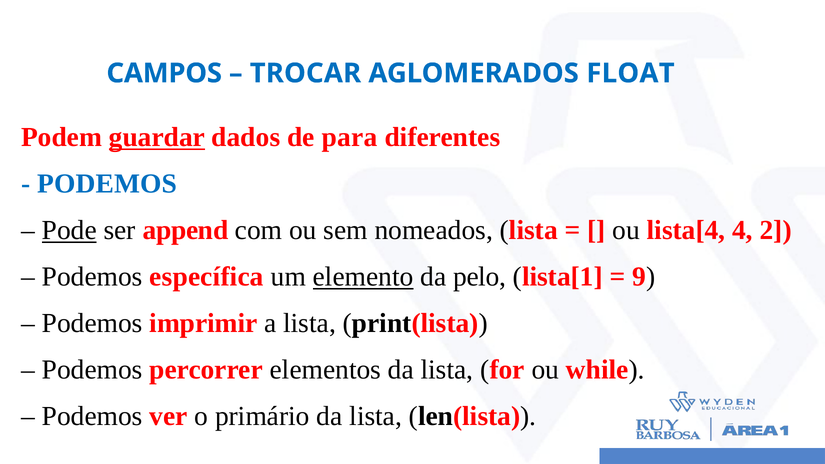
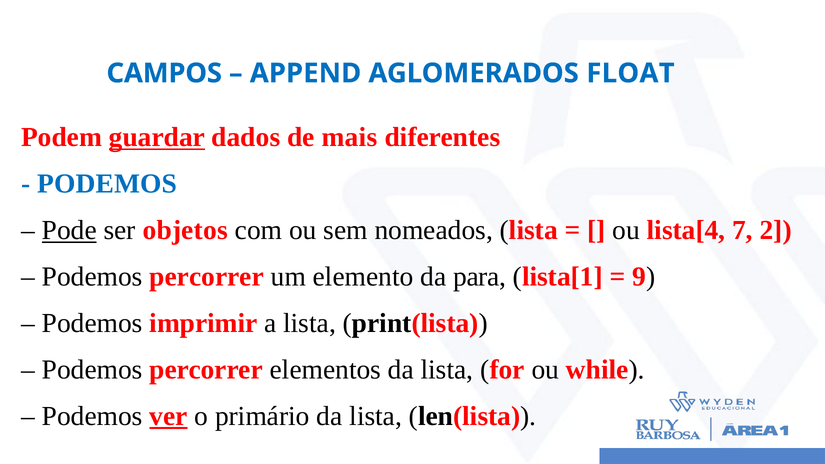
TROCAR: TROCAR -> APPEND
para: para -> mais
append: append -> objetos
4: 4 -> 7
específica at (207, 277): específica -> percorrer
elemento underline: present -> none
pelo: pelo -> para
ver underline: none -> present
